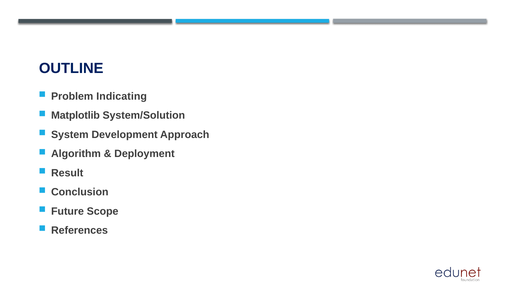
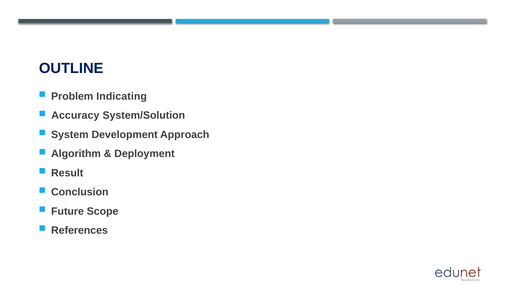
Matplotlib: Matplotlib -> Accuracy
